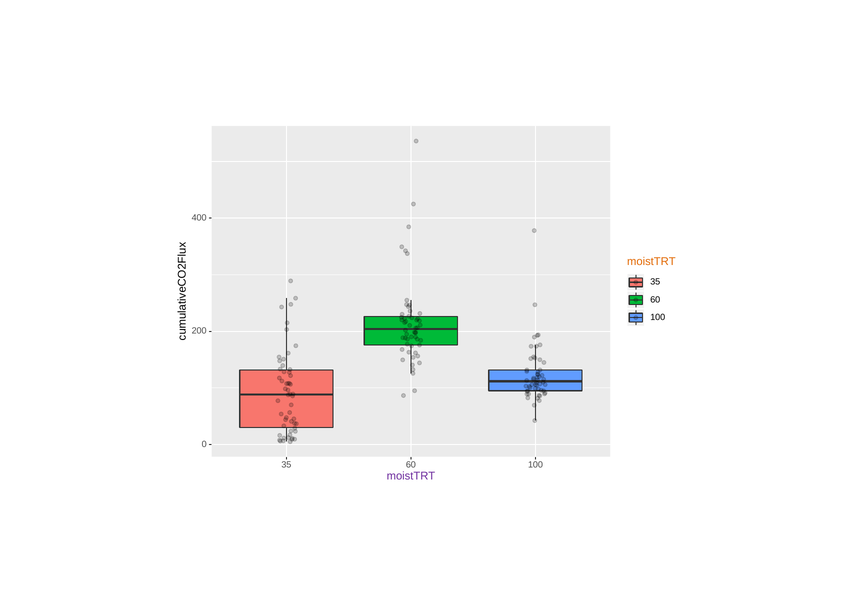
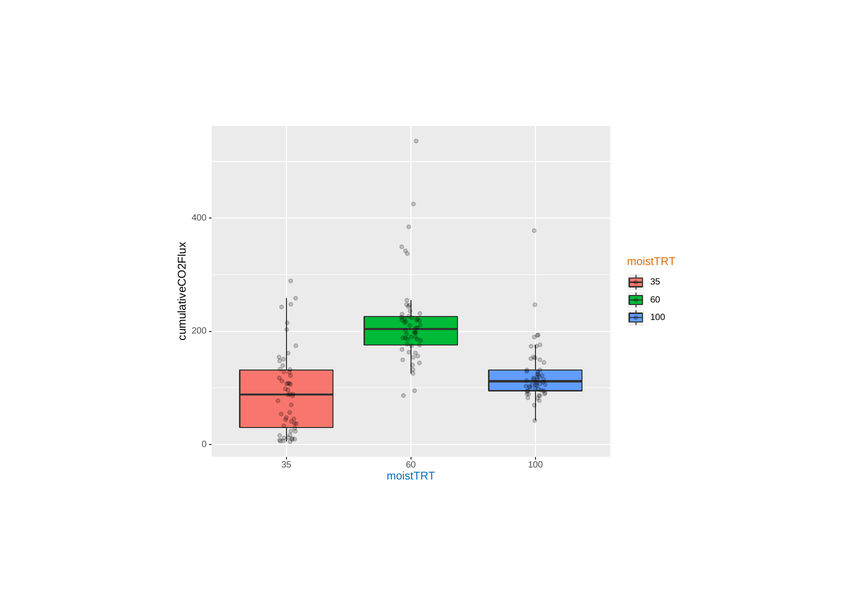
moistTRT at (411, 476) colour: purple -> blue
